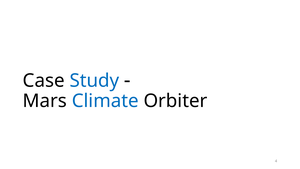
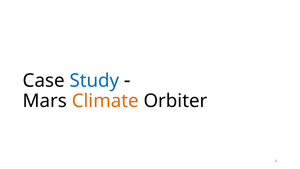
Climate colour: blue -> orange
